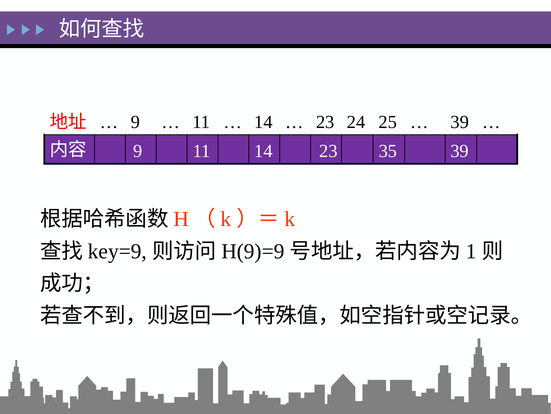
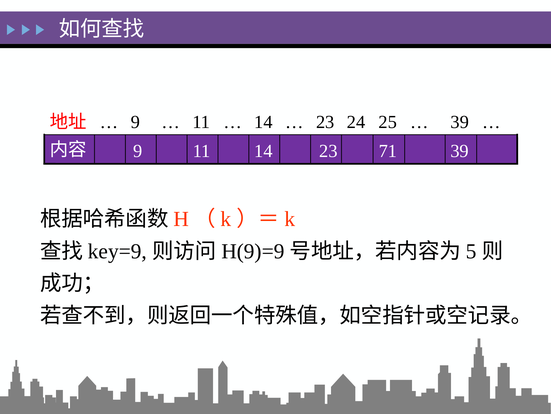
35: 35 -> 71
1: 1 -> 5
